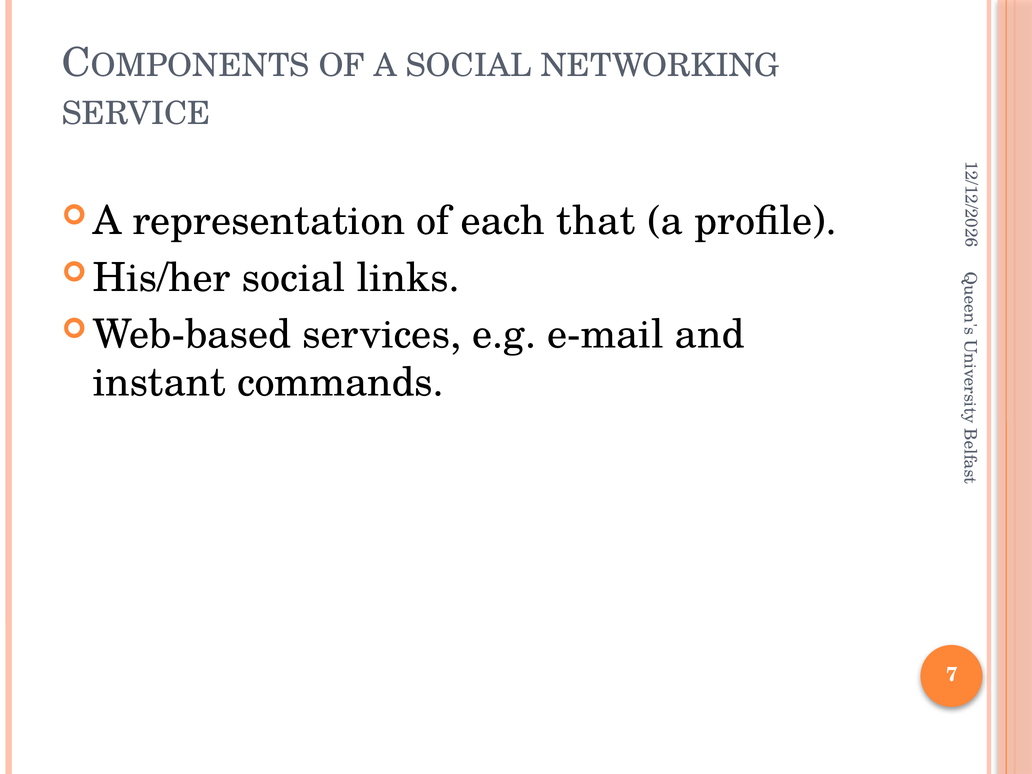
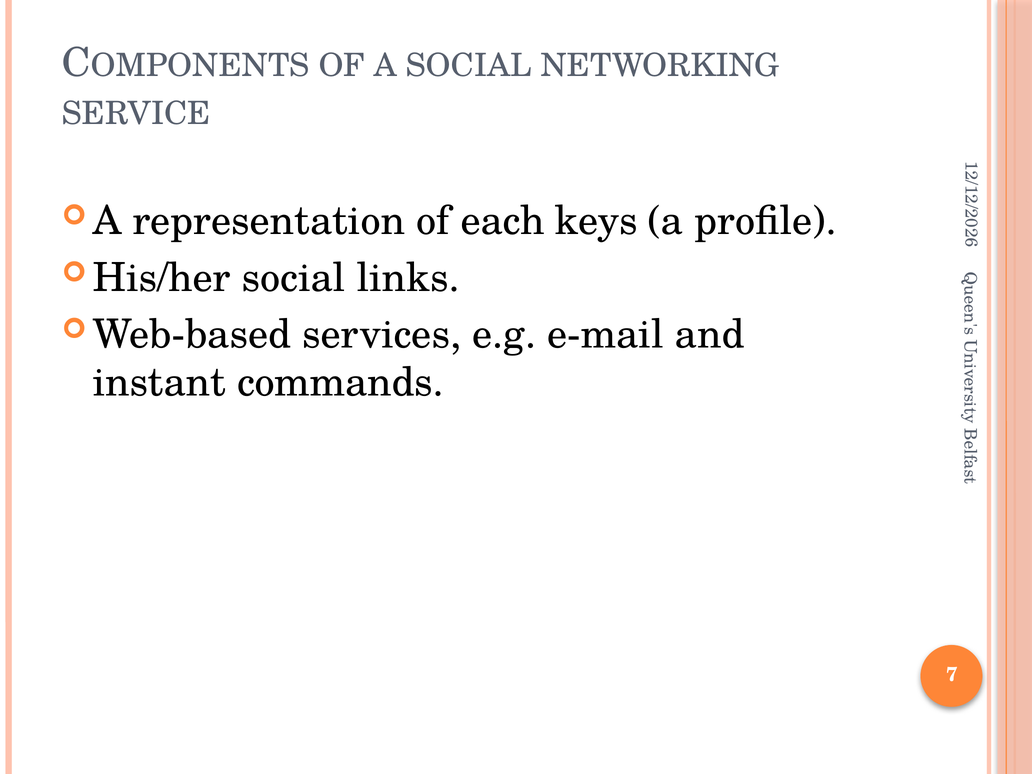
that: that -> keys
